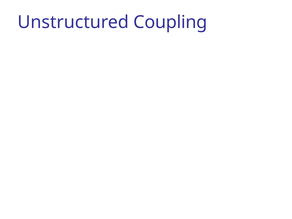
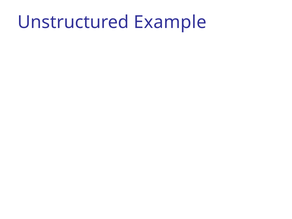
Coupling: Coupling -> Example
